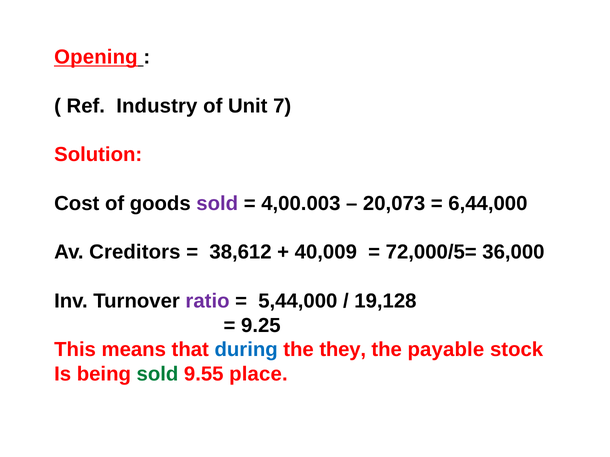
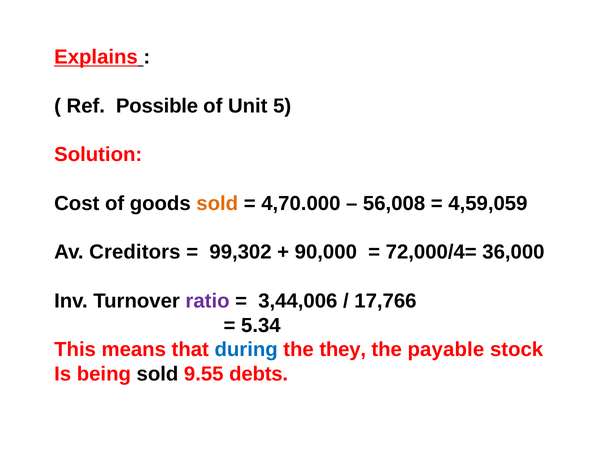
Opening: Opening -> Explains
Industry: Industry -> Possible
7: 7 -> 5
sold at (217, 204) colour: purple -> orange
4,00.003: 4,00.003 -> 4,70.000
20,073: 20,073 -> 56,008
6,44,000: 6,44,000 -> 4,59,059
38,612: 38,612 -> 99,302
40,009: 40,009 -> 90,000
72,000/5=: 72,000/5= -> 72,000/4=
5,44,000: 5,44,000 -> 3,44,006
19,128: 19,128 -> 17,766
9.25: 9.25 -> 5.34
sold at (157, 374) colour: green -> black
place: place -> debts
